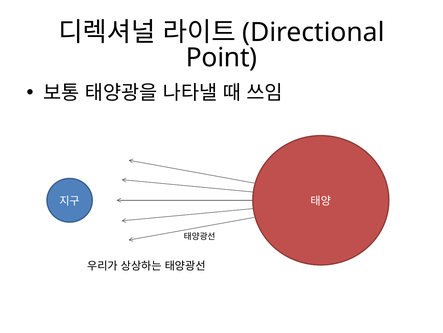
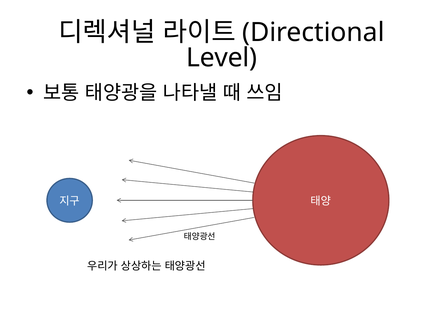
Point: Point -> Level
